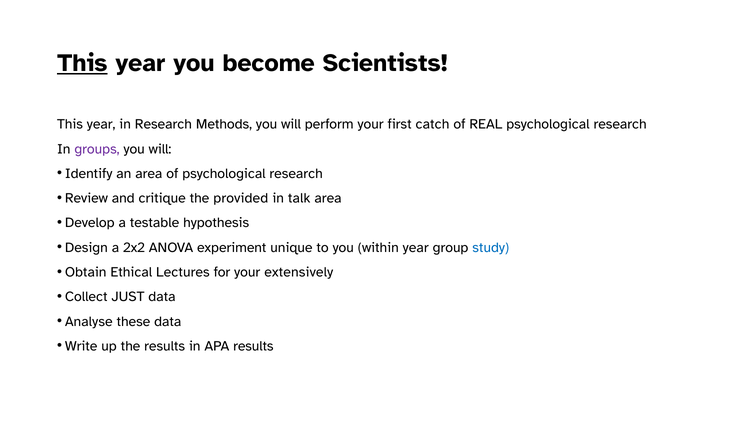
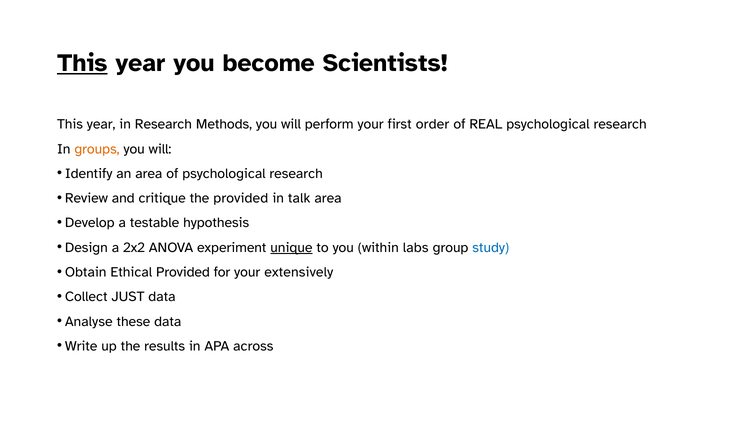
catch: catch -> order
groups colour: purple -> orange
unique underline: none -> present
within year: year -> labs
Ethical Lectures: Lectures -> Provided
APA results: results -> across
